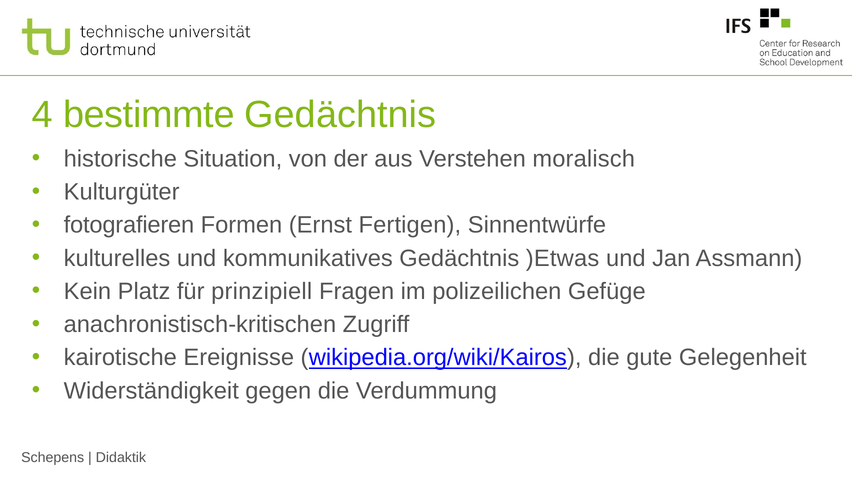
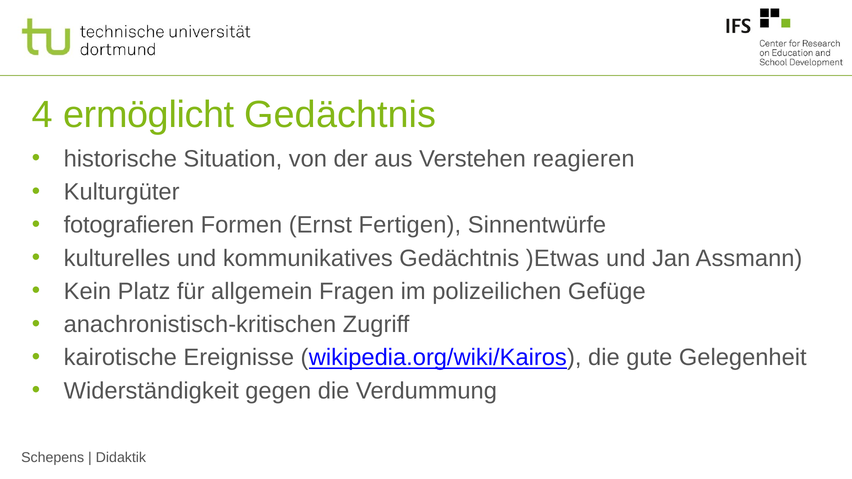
bestimmte: bestimmte -> ermöglicht
moralisch: moralisch -> reagieren
prinzipiell: prinzipiell -> allgemein
